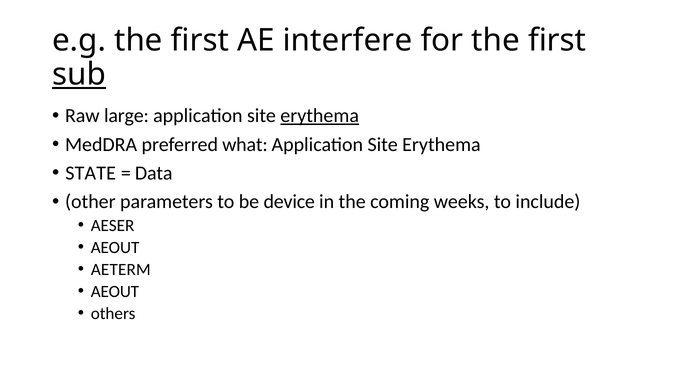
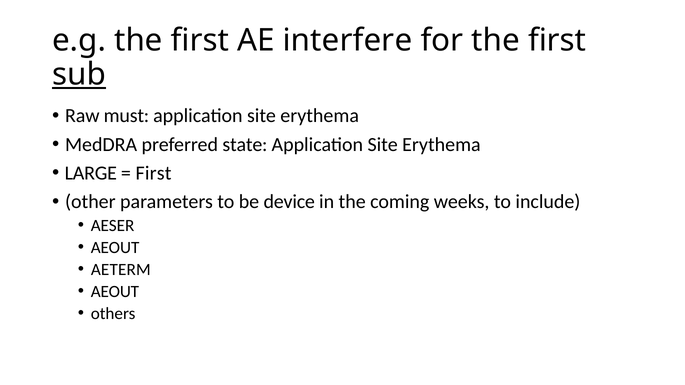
large: large -> must
erythema at (320, 116) underline: present -> none
what: what -> state
STATE: STATE -> LARGE
Data at (154, 173): Data -> First
